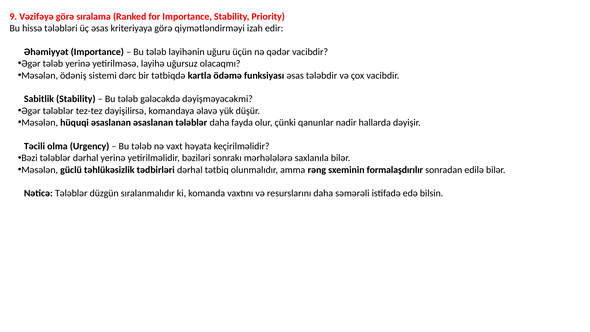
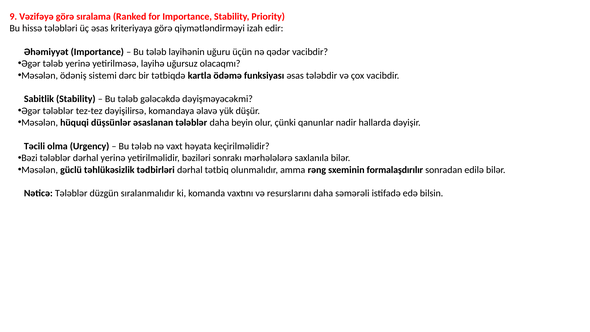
hüquqi əsaslanan: əsaslanan -> düşsünlər
fayda: fayda -> beyin
